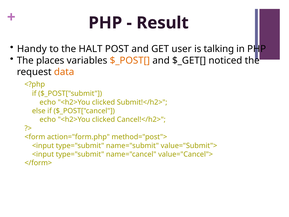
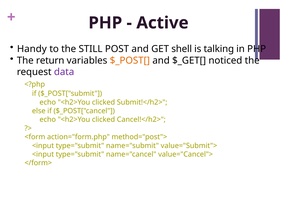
Result: Result -> Active
HALT: HALT -> STILL
user: user -> shell
places: places -> return
data colour: orange -> purple
